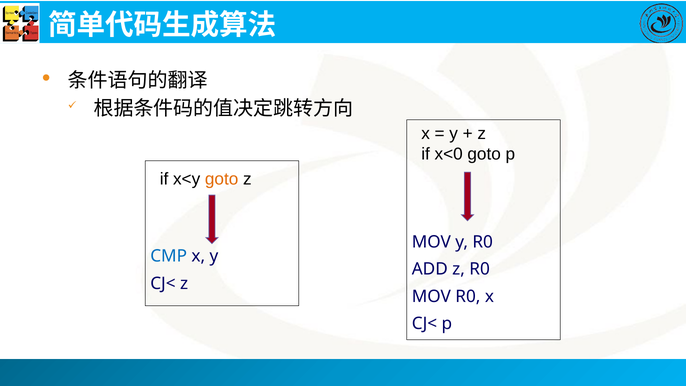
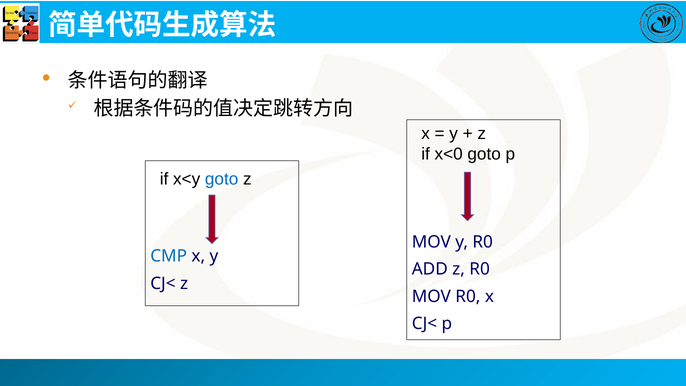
goto at (222, 179) colour: orange -> blue
